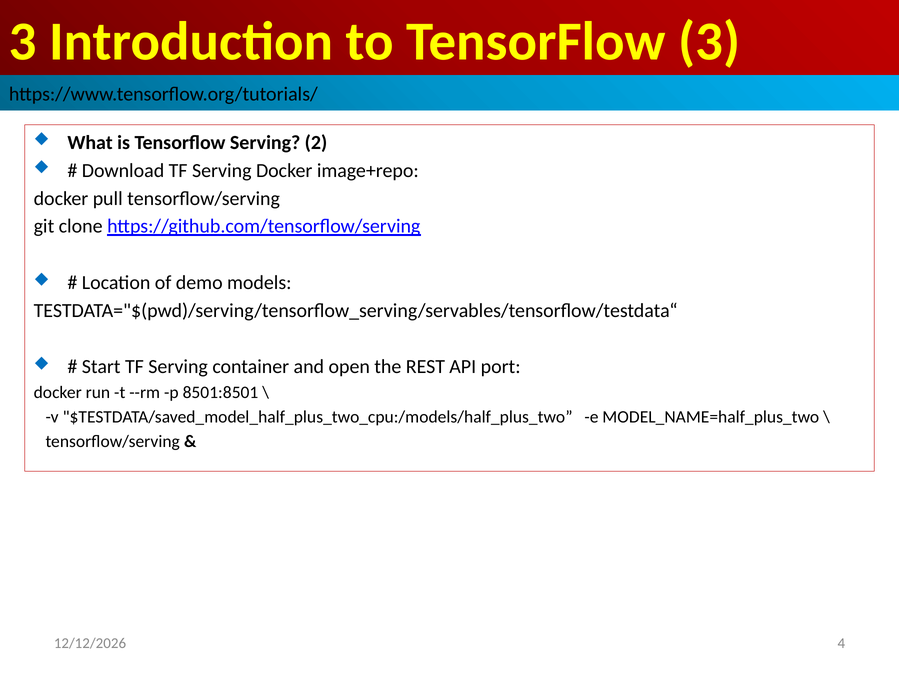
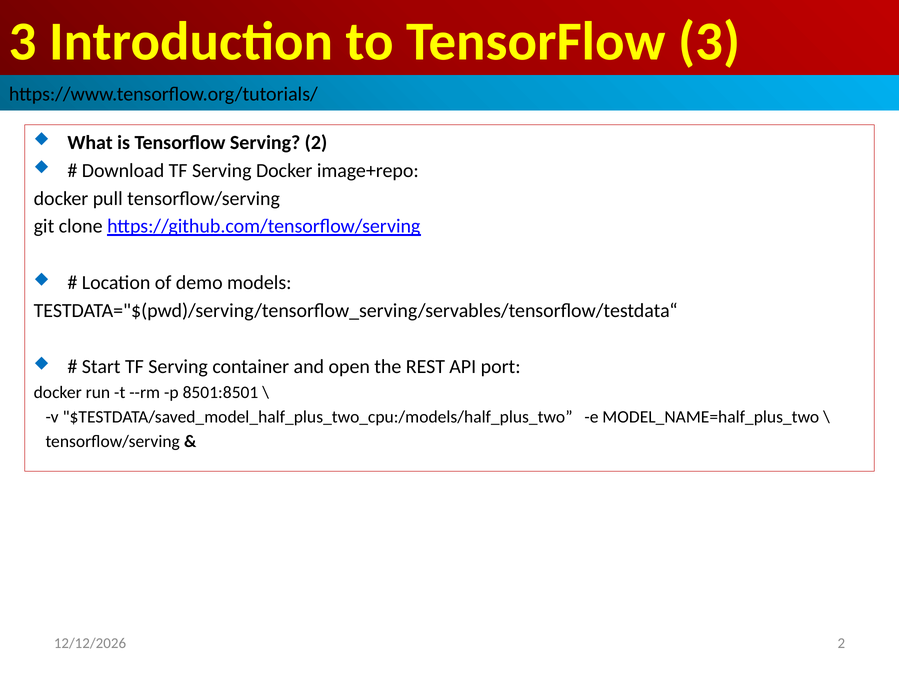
4 at (841, 644): 4 -> 2
